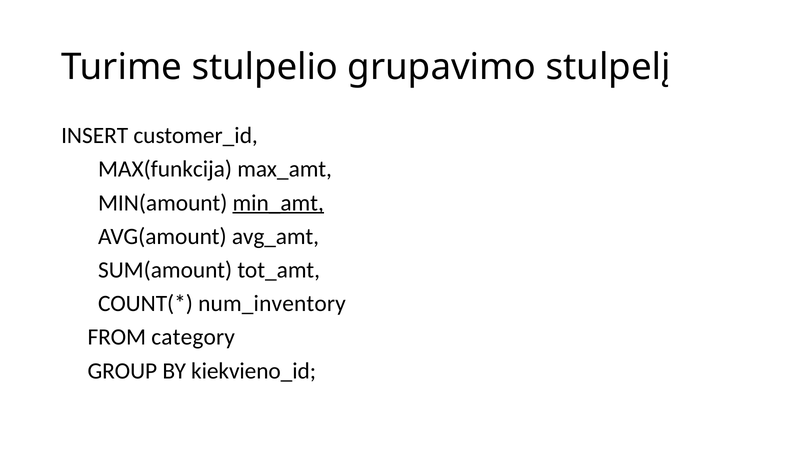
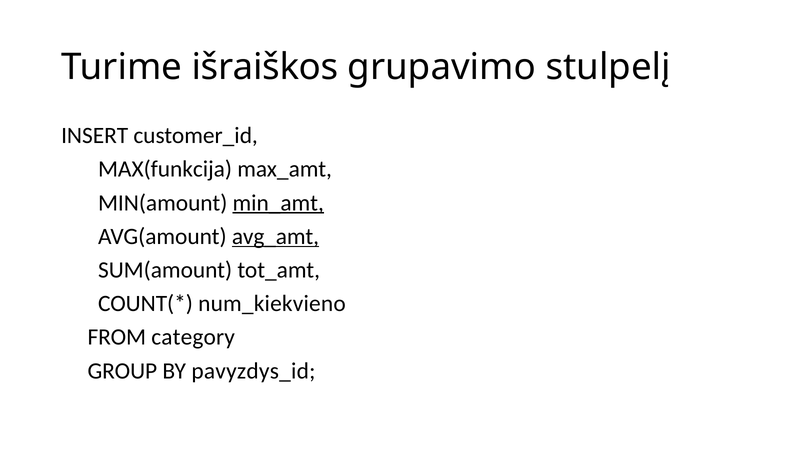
stulpelio: stulpelio -> išraiškos
avg_amt underline: none -> present
num_inventory: num_inventory -> num_kiekvieno
kiekvieno_id: kiekvieno_id -> pavyzdys_id
